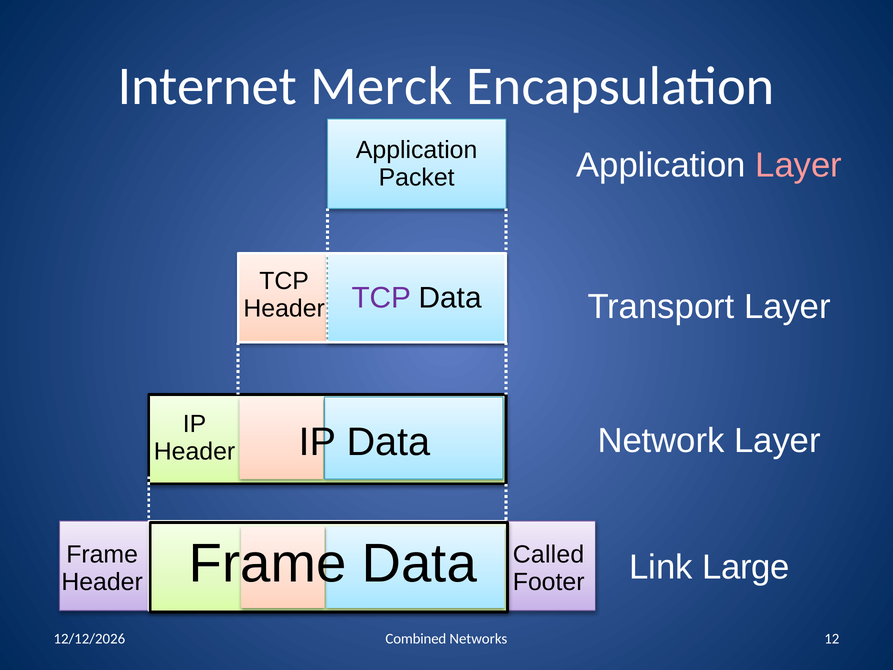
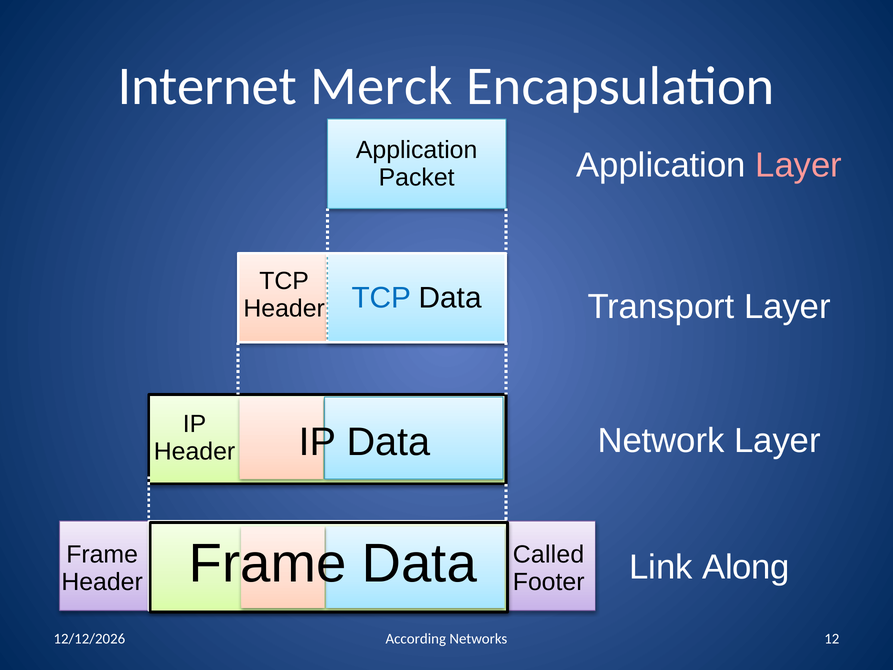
TCP at (381, 298) colour: purple -> blue
Large: Large -> Along
Combined: Combined -> According
